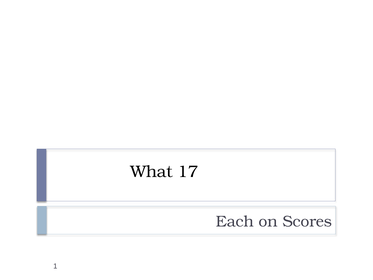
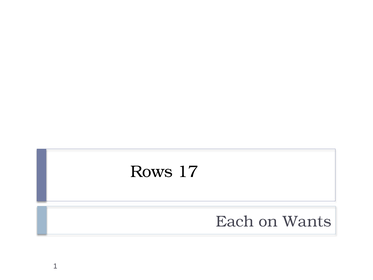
What: What -> Rows
Scores: Scores -> Wants
